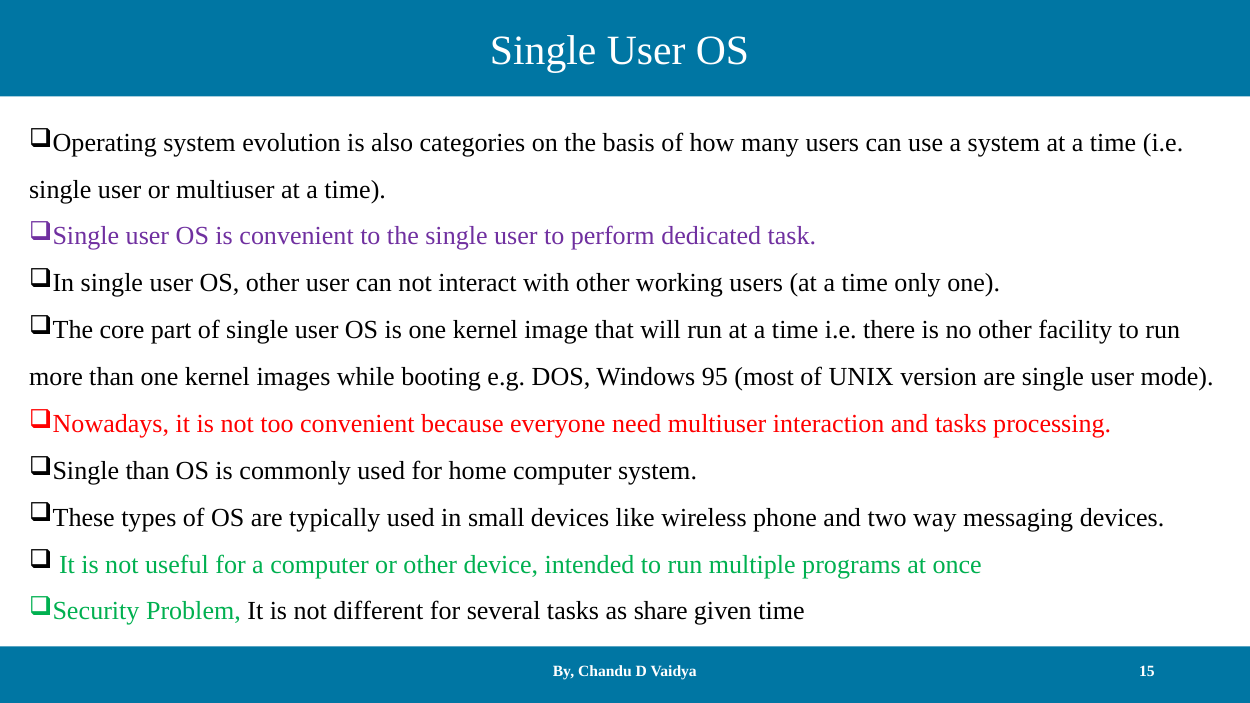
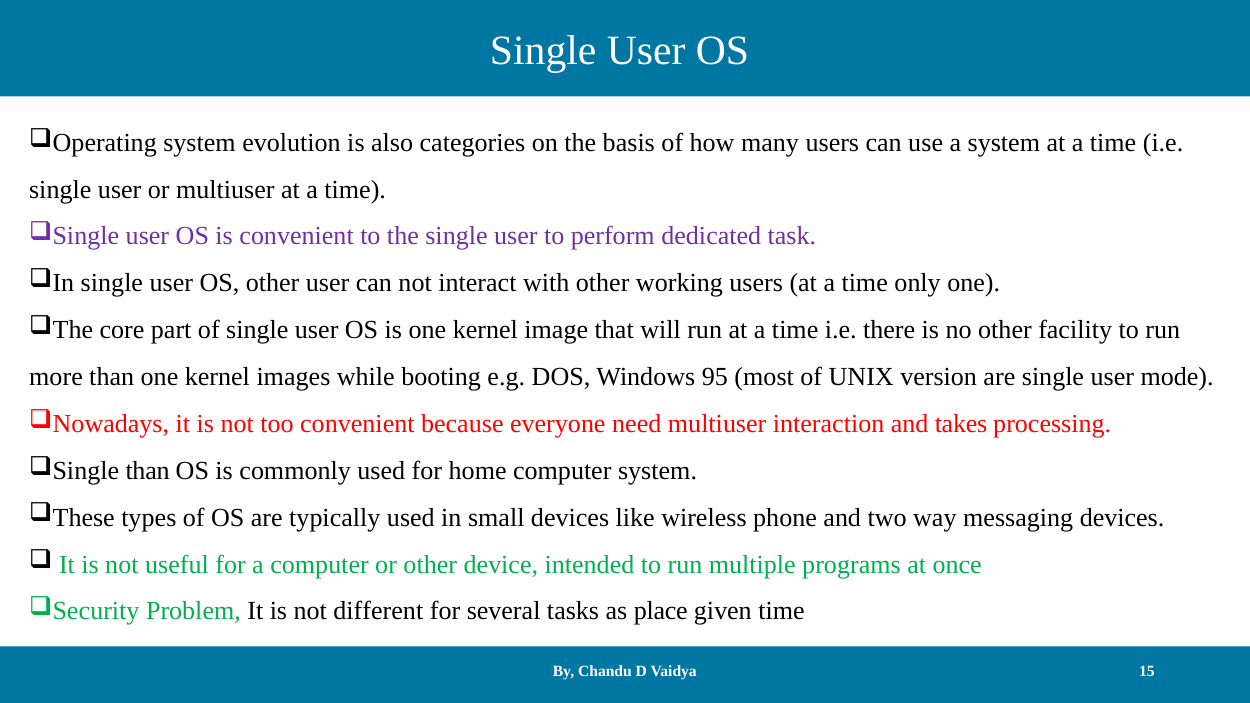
and tasks: tasks -> takes
share: share -> place
